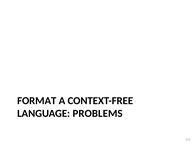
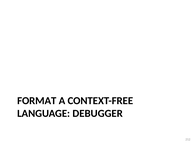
PROBLEMS: PROBLEMS -> DEBUGGER
